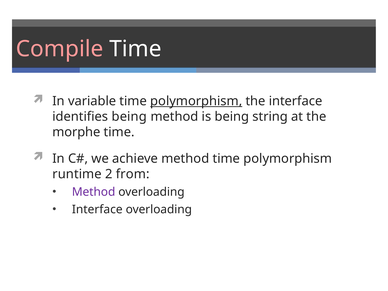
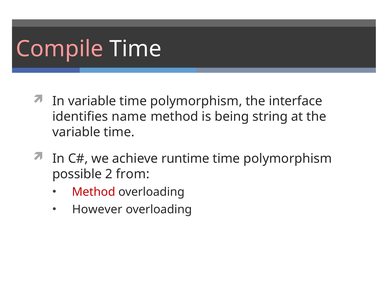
polymorphism at (196, 101) underline: present -> none
identifies being: being -> name
morphe at (76, 132): morphe -> variable
achieve method: method -> runtime
runtime: runtime -> possible
Method at (94, 192) colour: purple -> red
Interface at (97, 210): Interface -> However
